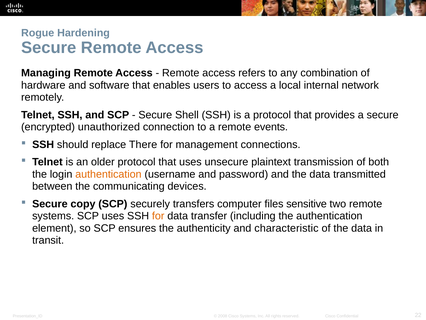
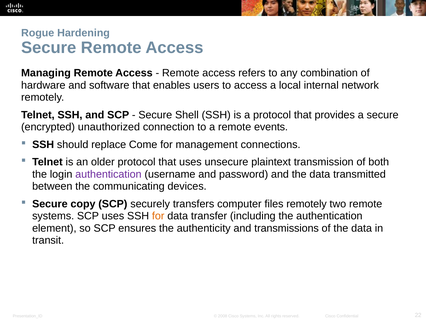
There: There -> Come
authentication at (108, 174) colour: orange -> purple
files sensitive: sensitive -> remotely
characteristic: characteristic -> transmissions
